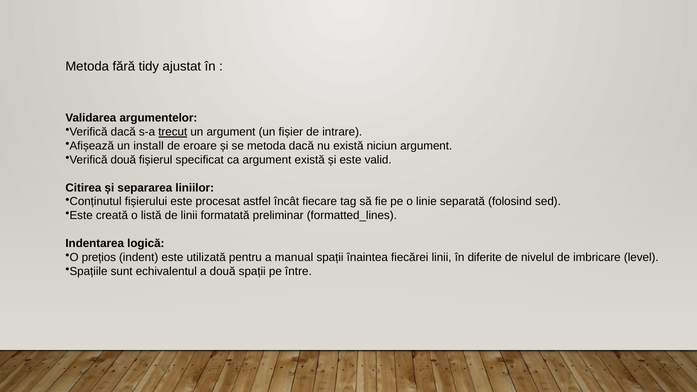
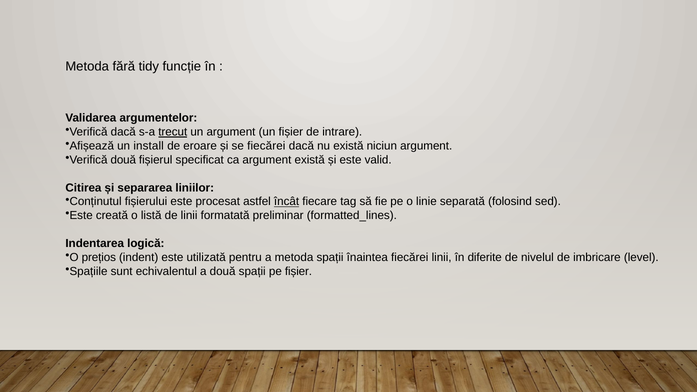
ajustat: ajustat -> funcție
se metoda: metoda -> fiecărei
încât underline: none -> present
a manual: manual -> metoda
pe între: între -> fișier
